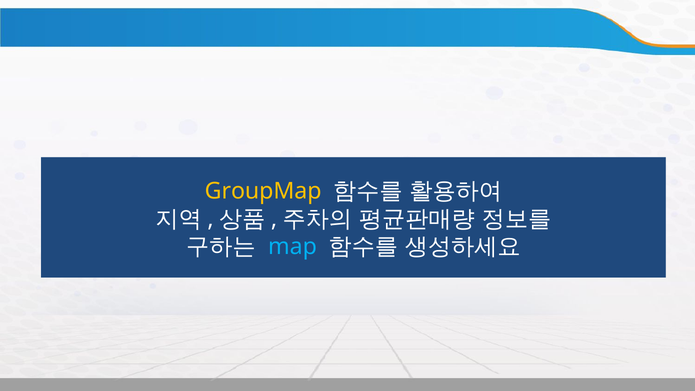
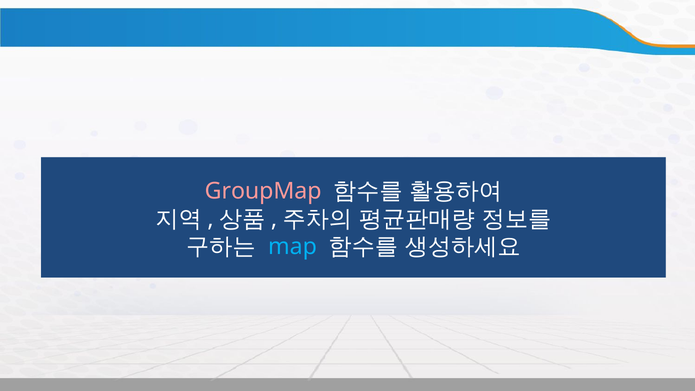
GroupMap colour: yellow -> pink
